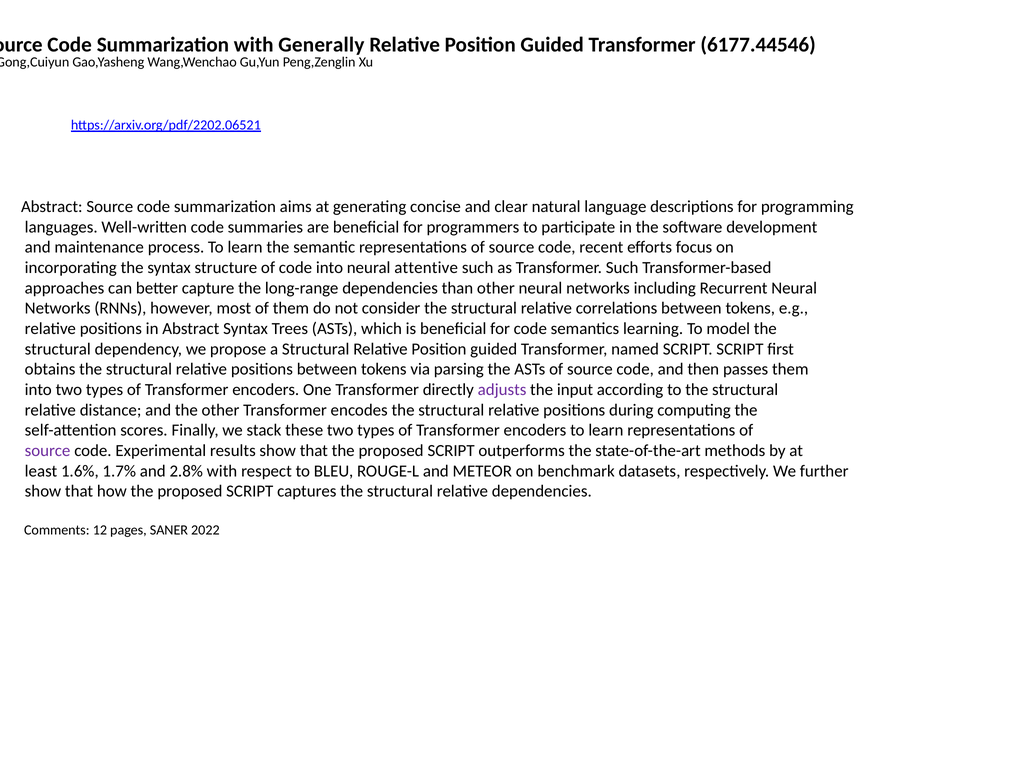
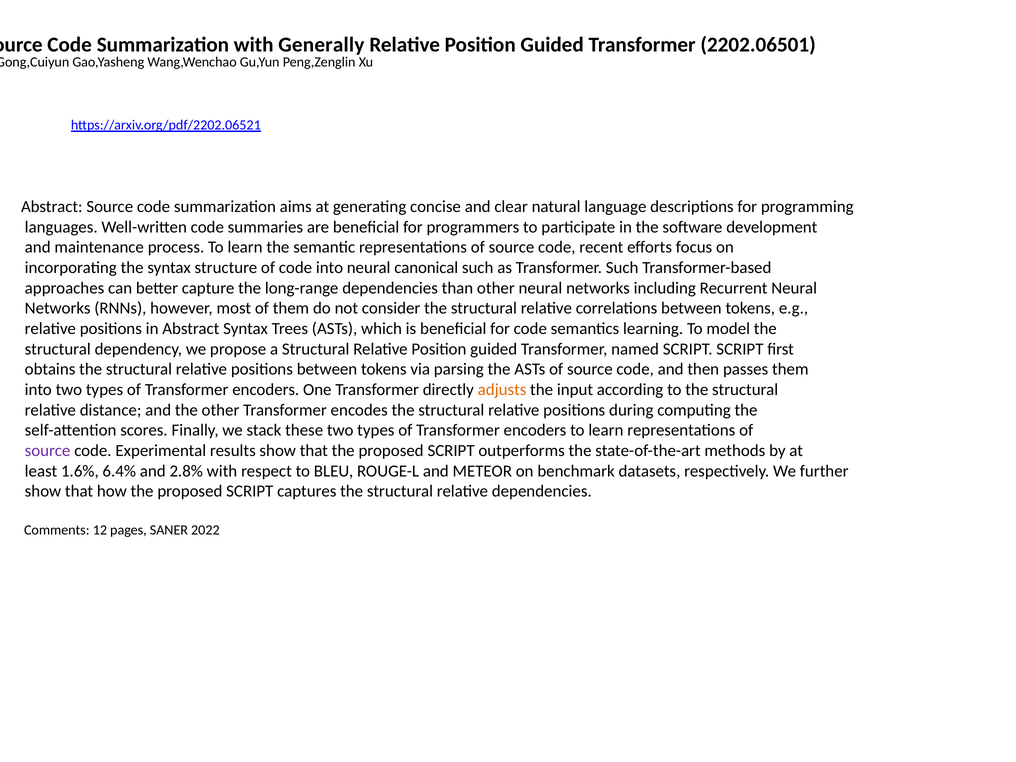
6177.44546: 6177.44546 -> 2202.06501
attentive: attentive -> canonical
adjusts colour: purple -> orange
1.7%: 1.7% -> 6.4%
